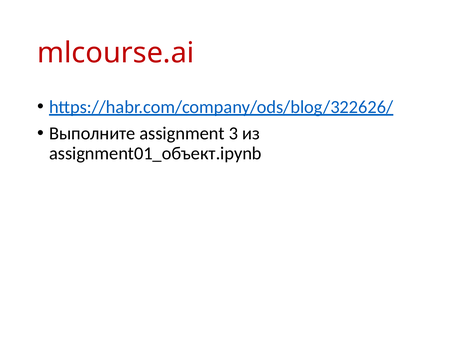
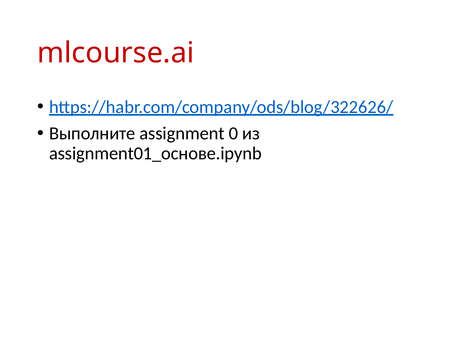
3: 3 -> 0
assignment01_объект.ipynb: assignment01_объект.ipynb -> assignment01_основе.ipynb
